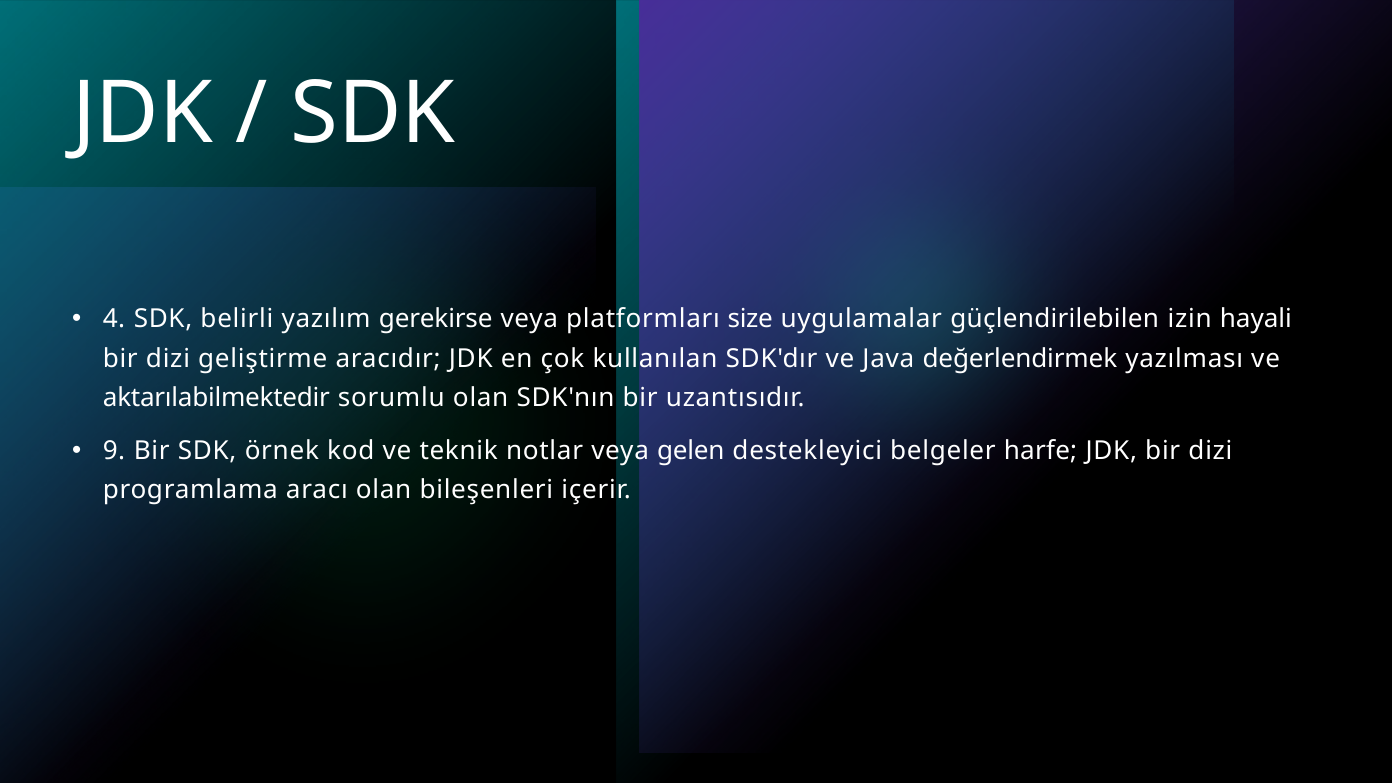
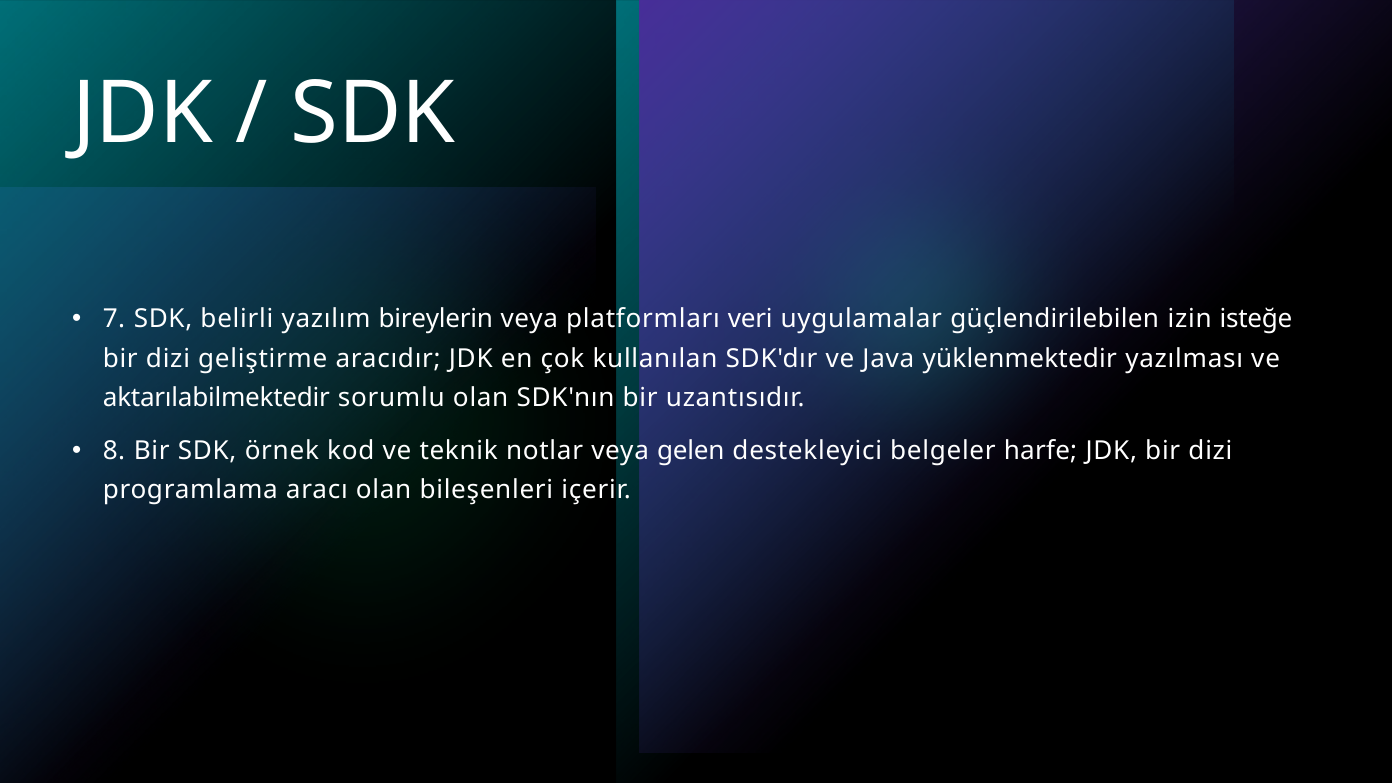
4: 4 -> 7
gerekirse: gerekirse -> bireylerin
size: size -> veri
hayali: hayali -> isteğe
değerlendirmek: değerlendirmek -> yüklenmektedir
9: 9 -> 8
